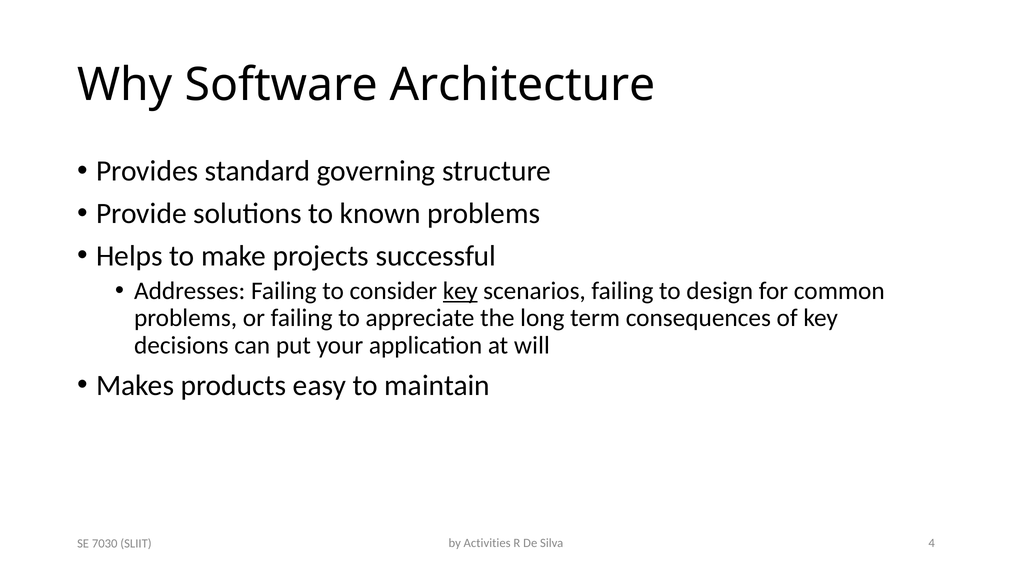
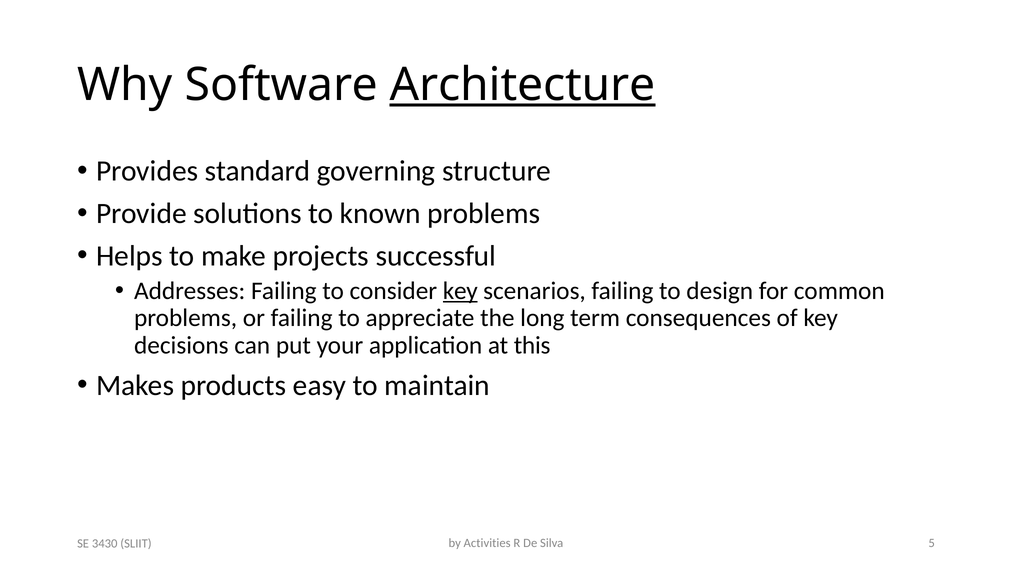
Architecture underline: none -> present
will: will -> this
4: 4 -> 5
7030: 7030 -> 3430
